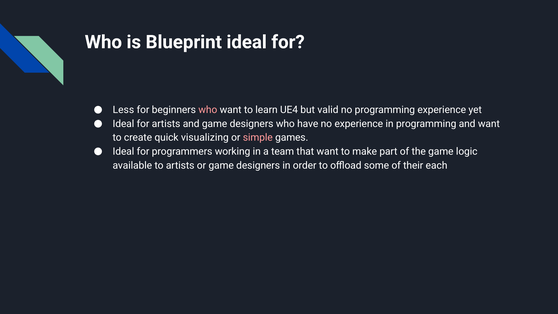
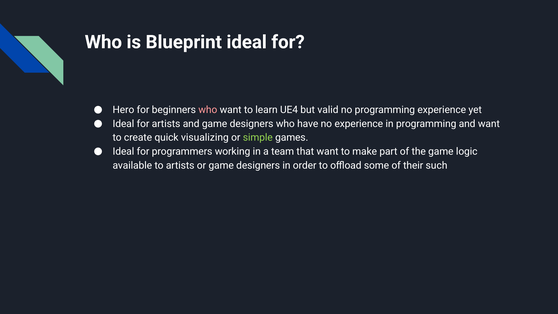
Less: Less -> Hero
simple colour: pink -> light green
each: each -> such
